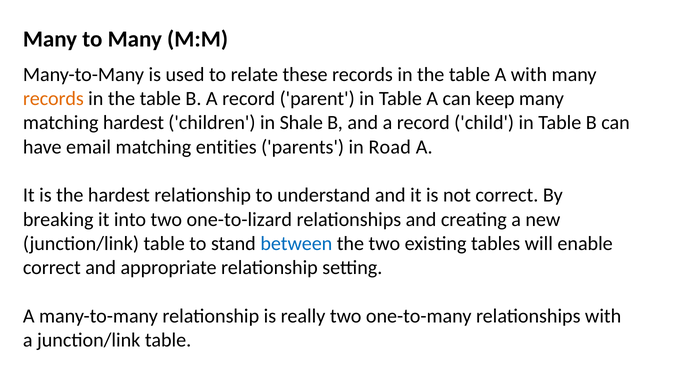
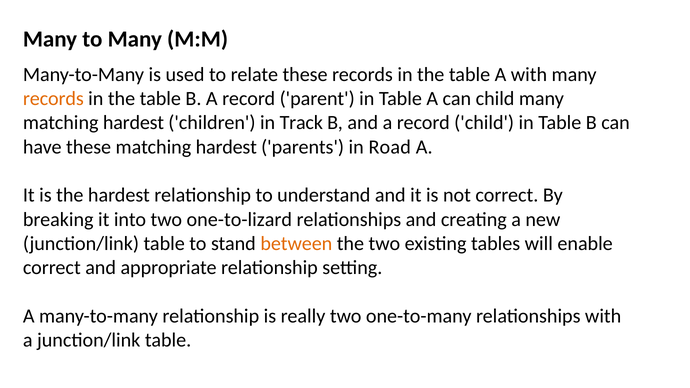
can keep: keep -> child
Shale: Shale -> Track
have email: email -> these
entities at (226, 147): entities -> hardest
between colour: blue -> orange
